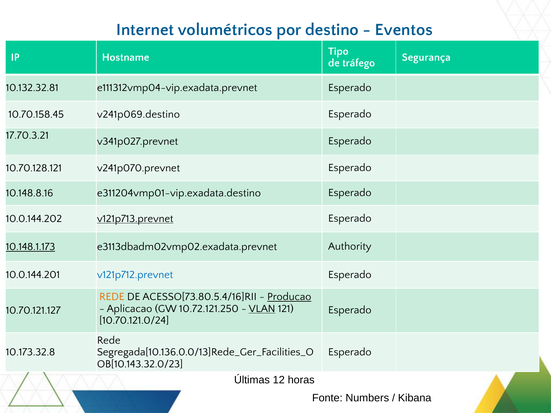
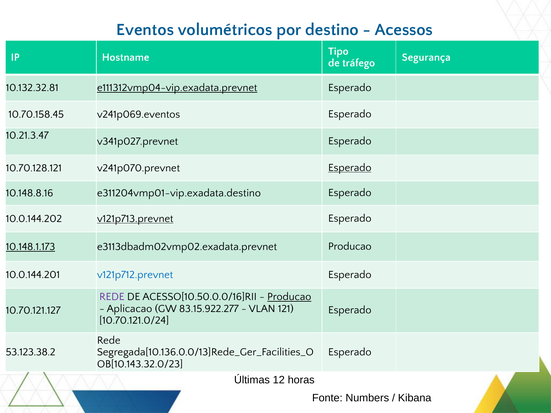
Internet: Internet -> Eventos
Eventos: Eventos -> Acessos
e111312vmp04-vip.exadata.prevnet underline: none -> present
v241p069.destino: v241p069.destino -> v241p069.eventos
17.70.3.21: 17.70.3.21 -> 10.21.3.47
Esperado at (350, 168) underline: none -> present
e3113dbadm02vmp02.exadata.prevnet Authority: Authority -> Producao
REDE at (112, 297) colour: orange -> purple
ACESSO[73.80.5.4/16]RII: ACESSO[73.80.5.4/16]RII -> ACESSO[10.50.0.0/16]RII
10.72.121.250: 10.72.121.250 -> 83.15.922.277
VLAN underline: present -> none
10.173.32.8: 10.173.32.8 -> 53.123.38.2
